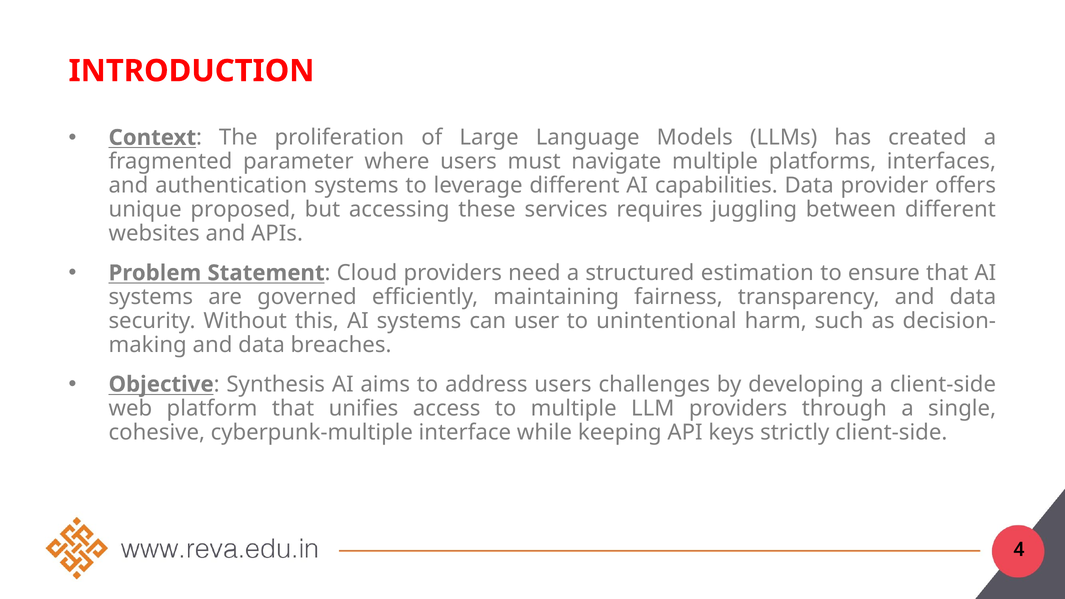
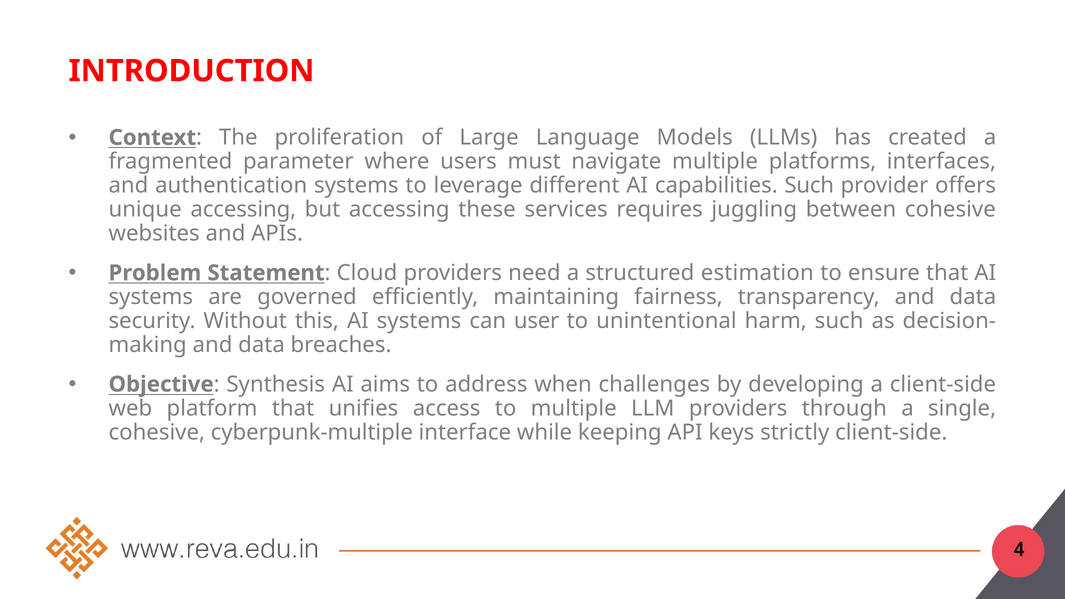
capabilities Data: Data -> Such
unique proposed: proposed -> accessing
between different: different -> cohesive
address users: users -> when
